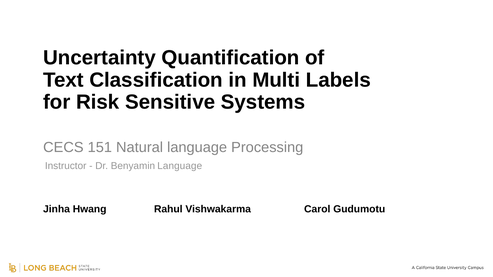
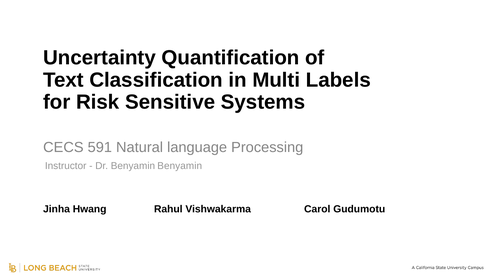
151: 151 -> 591
Benyamin Language: Language -> Benyamin
